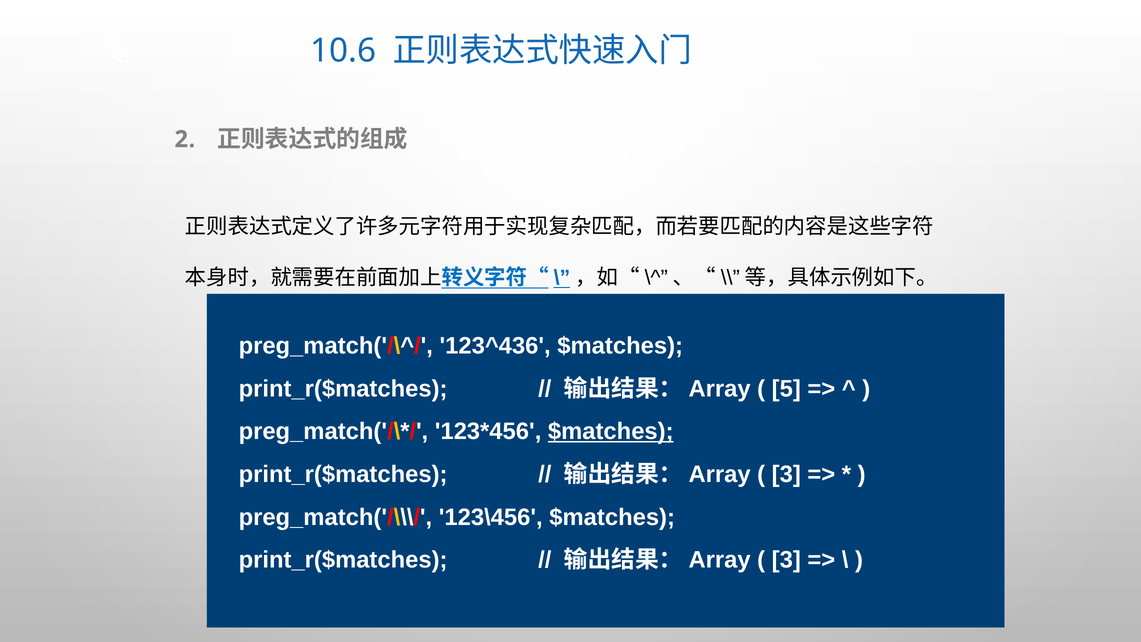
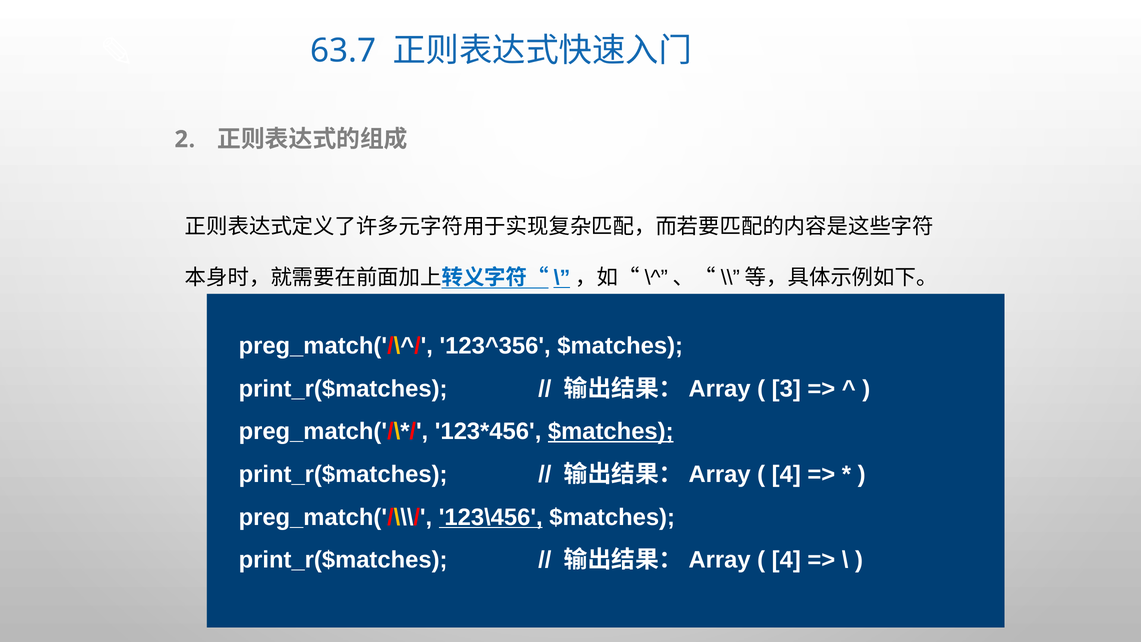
10.6: 10.6 -> 63.7
123^436: 123^436 -> 123^356
5: 5 -> 3
3 at (786, 474): 3 -> 4
123\456 underline: none -> present
3 at (786, 560): 3 -> 4
